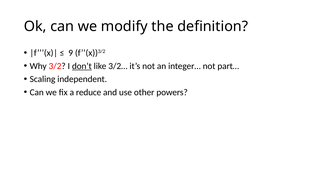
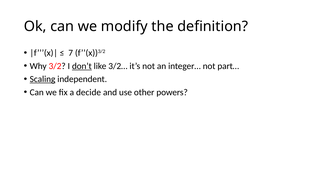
9: 9 -> 7
Scaling underline: none -> present
reduce: reduce -> decide
